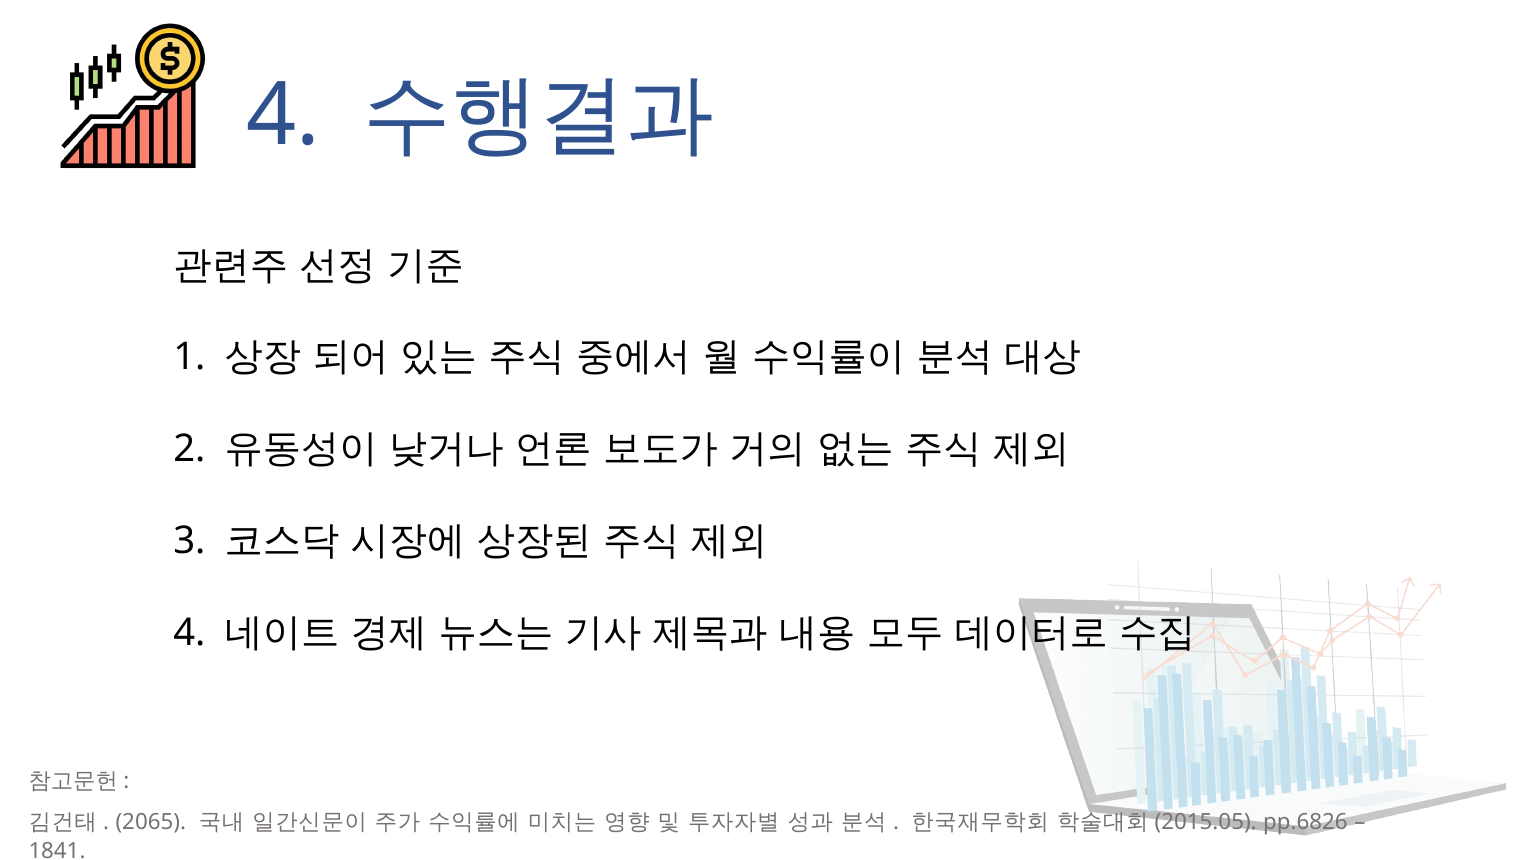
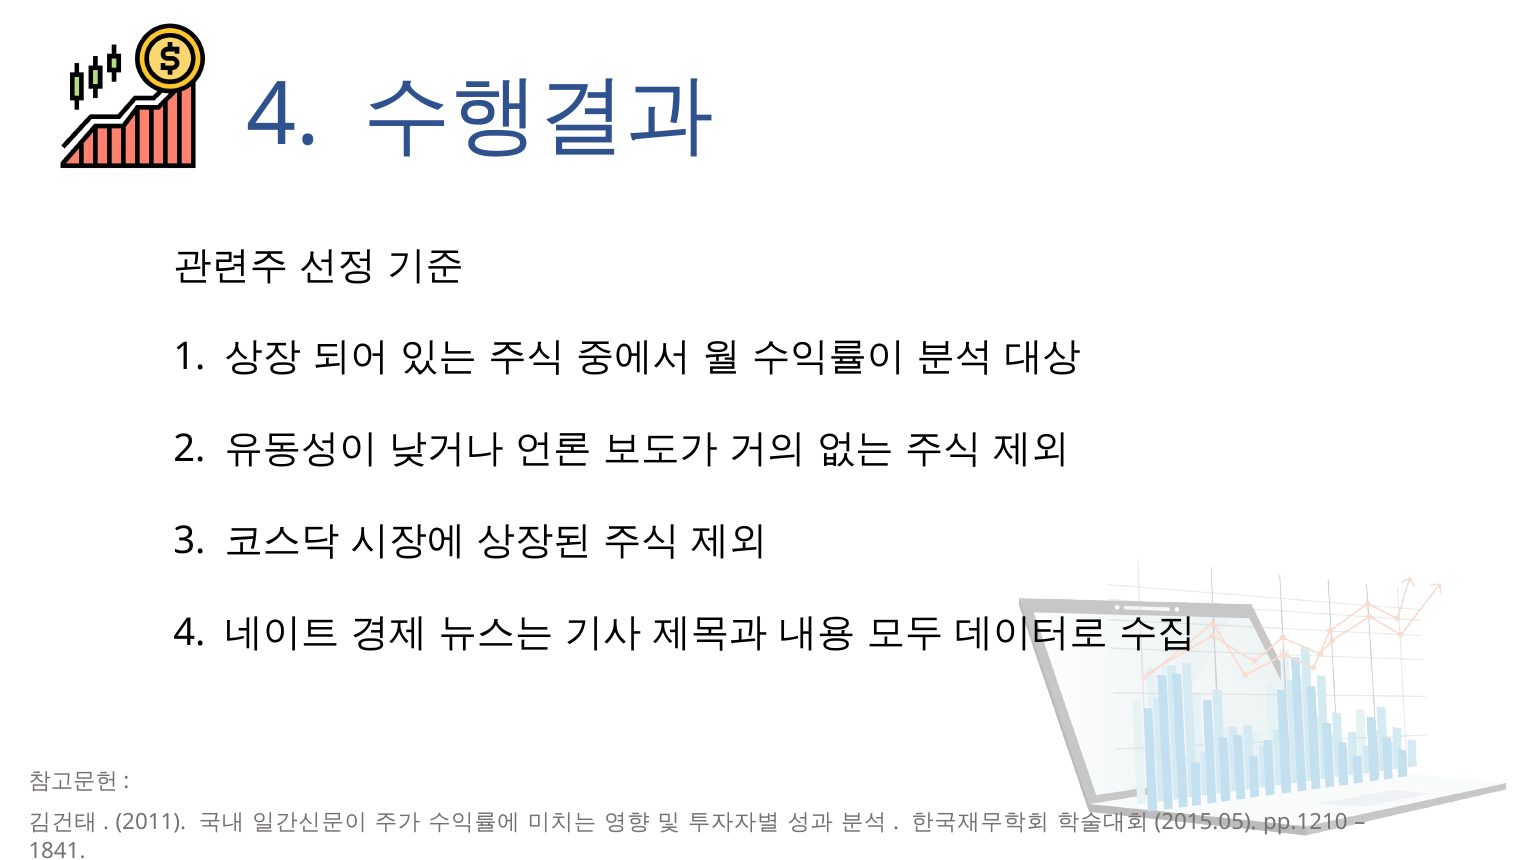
2065: 2065 -> 2011
pp.6826: pp.6826 -> pp.1210
